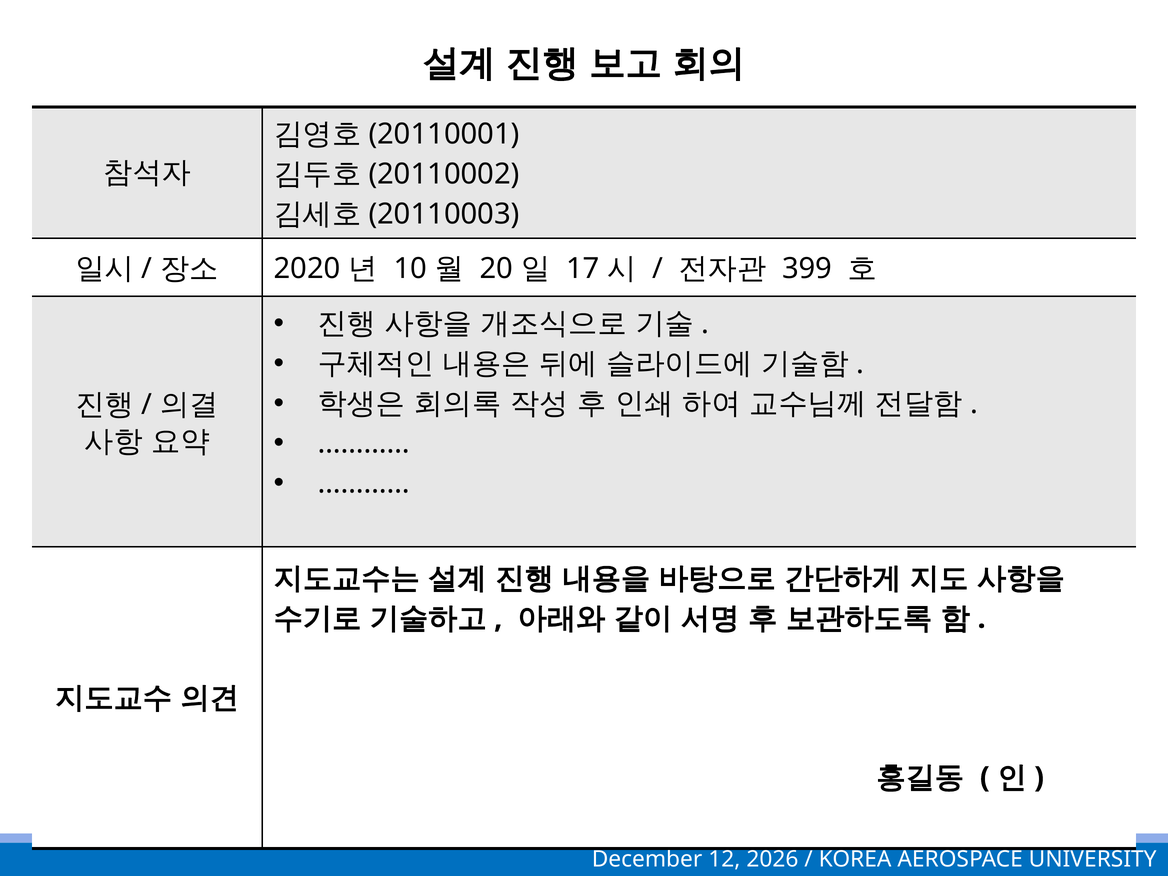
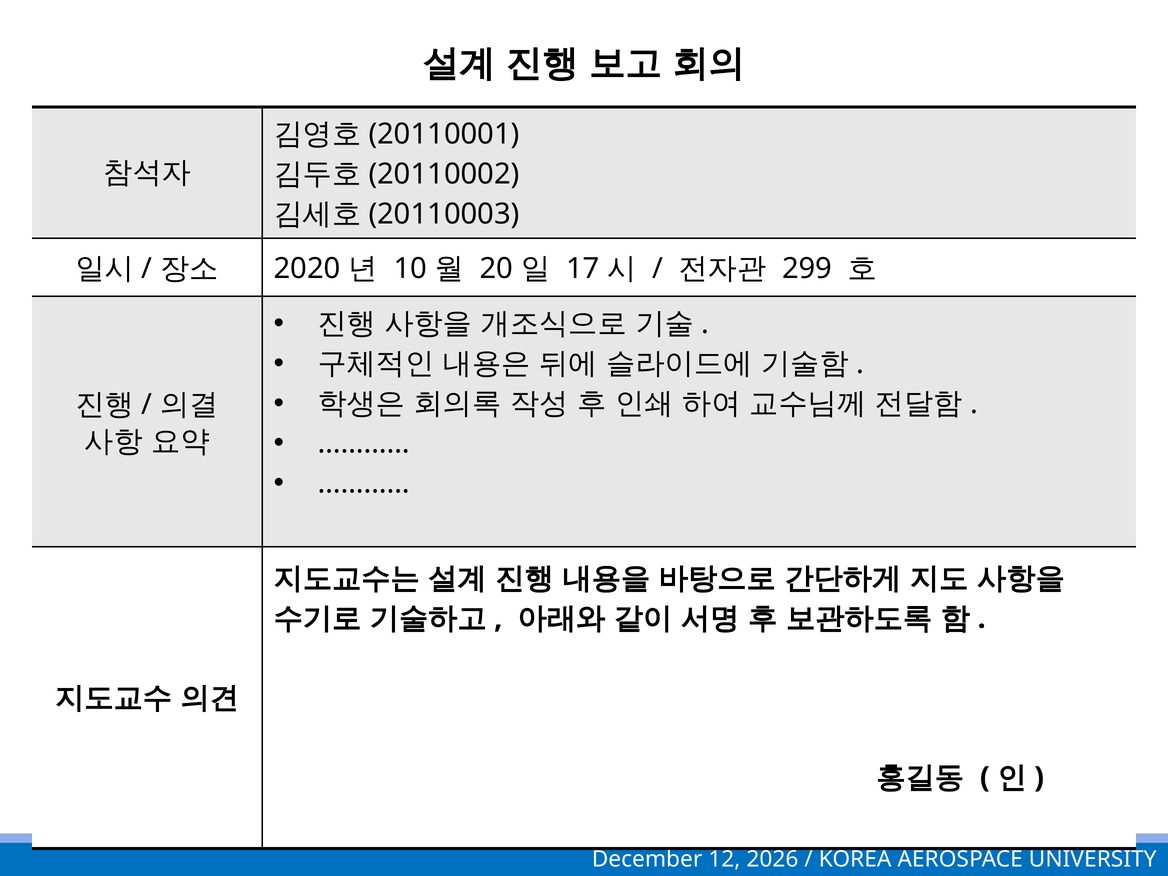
399: 399 -> 299
